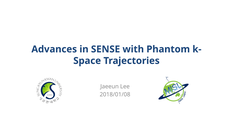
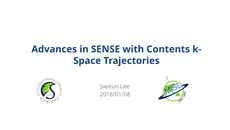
Phantom: Phantom -> Contents
